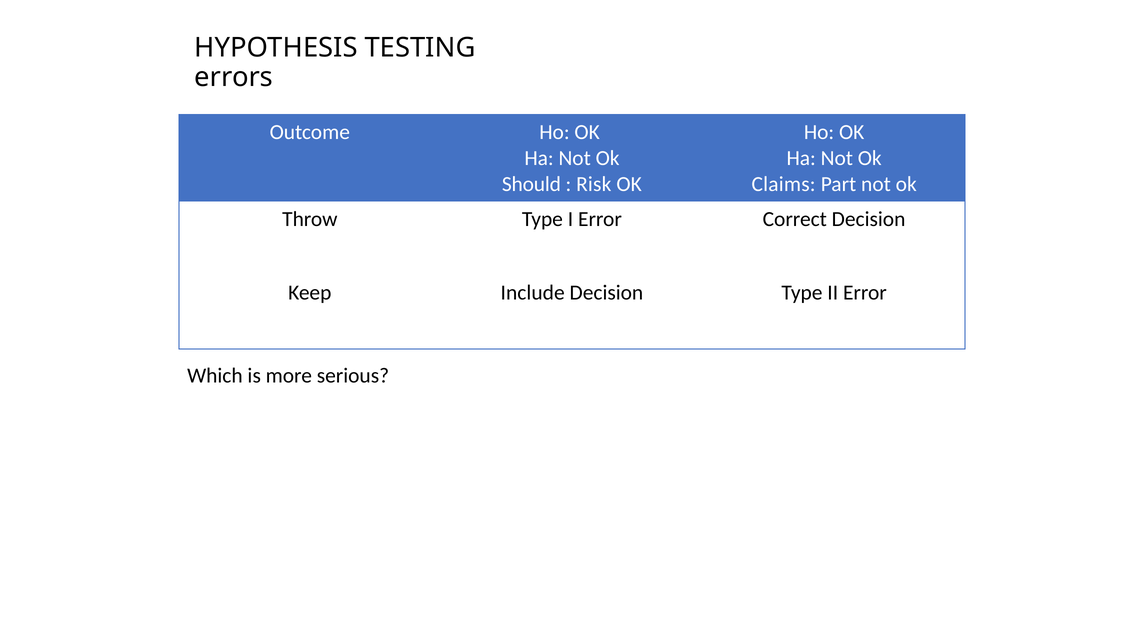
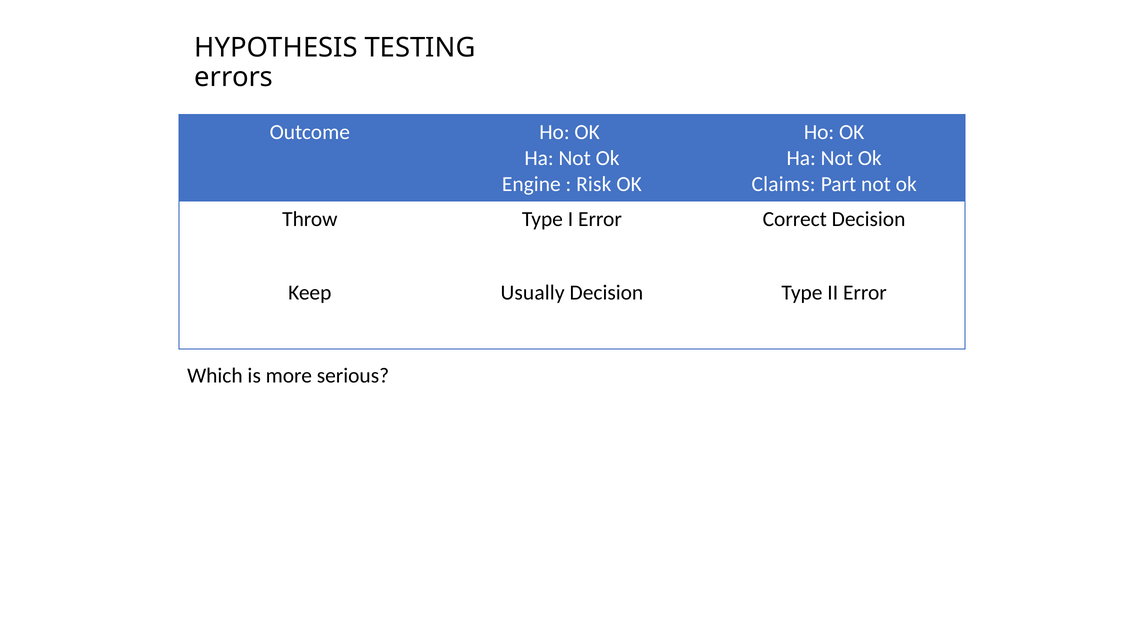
Should: Should -> Engine
Include: Include -> Usually
